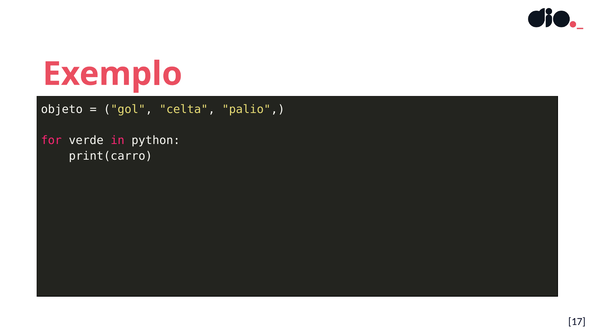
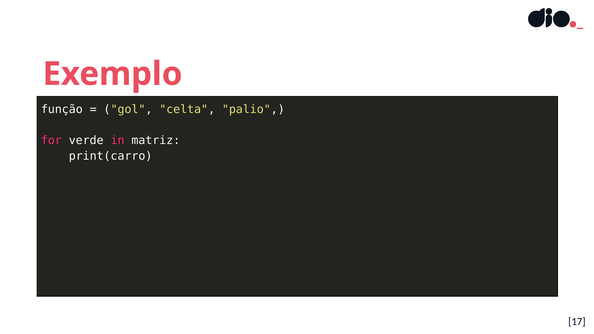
objeto: objeto -> função
python: python -> matriz
